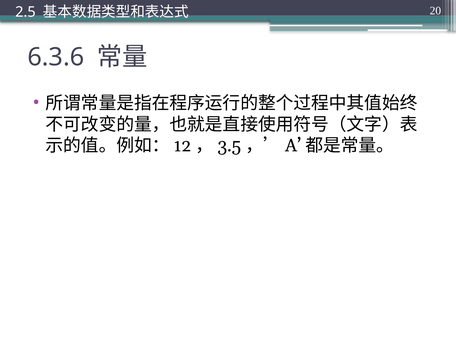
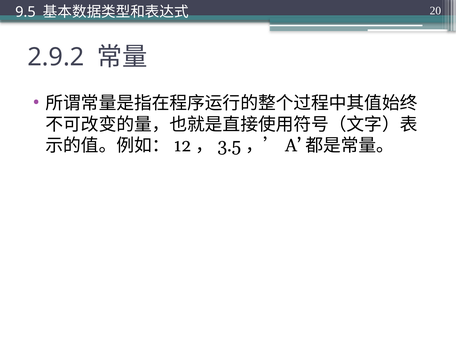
2.5: 2.5 -> 9.5
6.3.6: 6.3.6 -> 2.9.2
